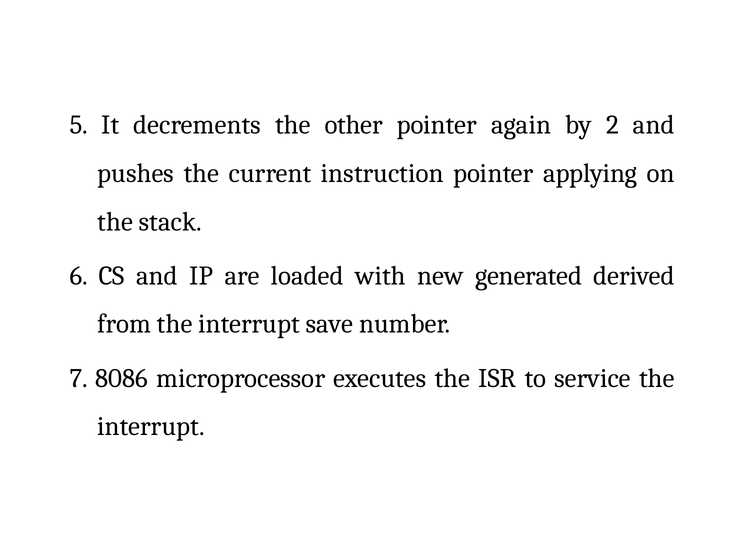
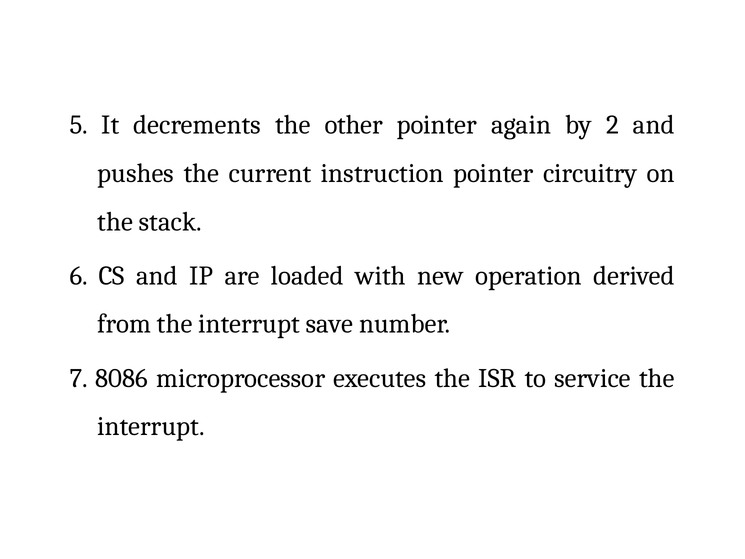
applying: applying -> circuitry
generated: generated -> operation
